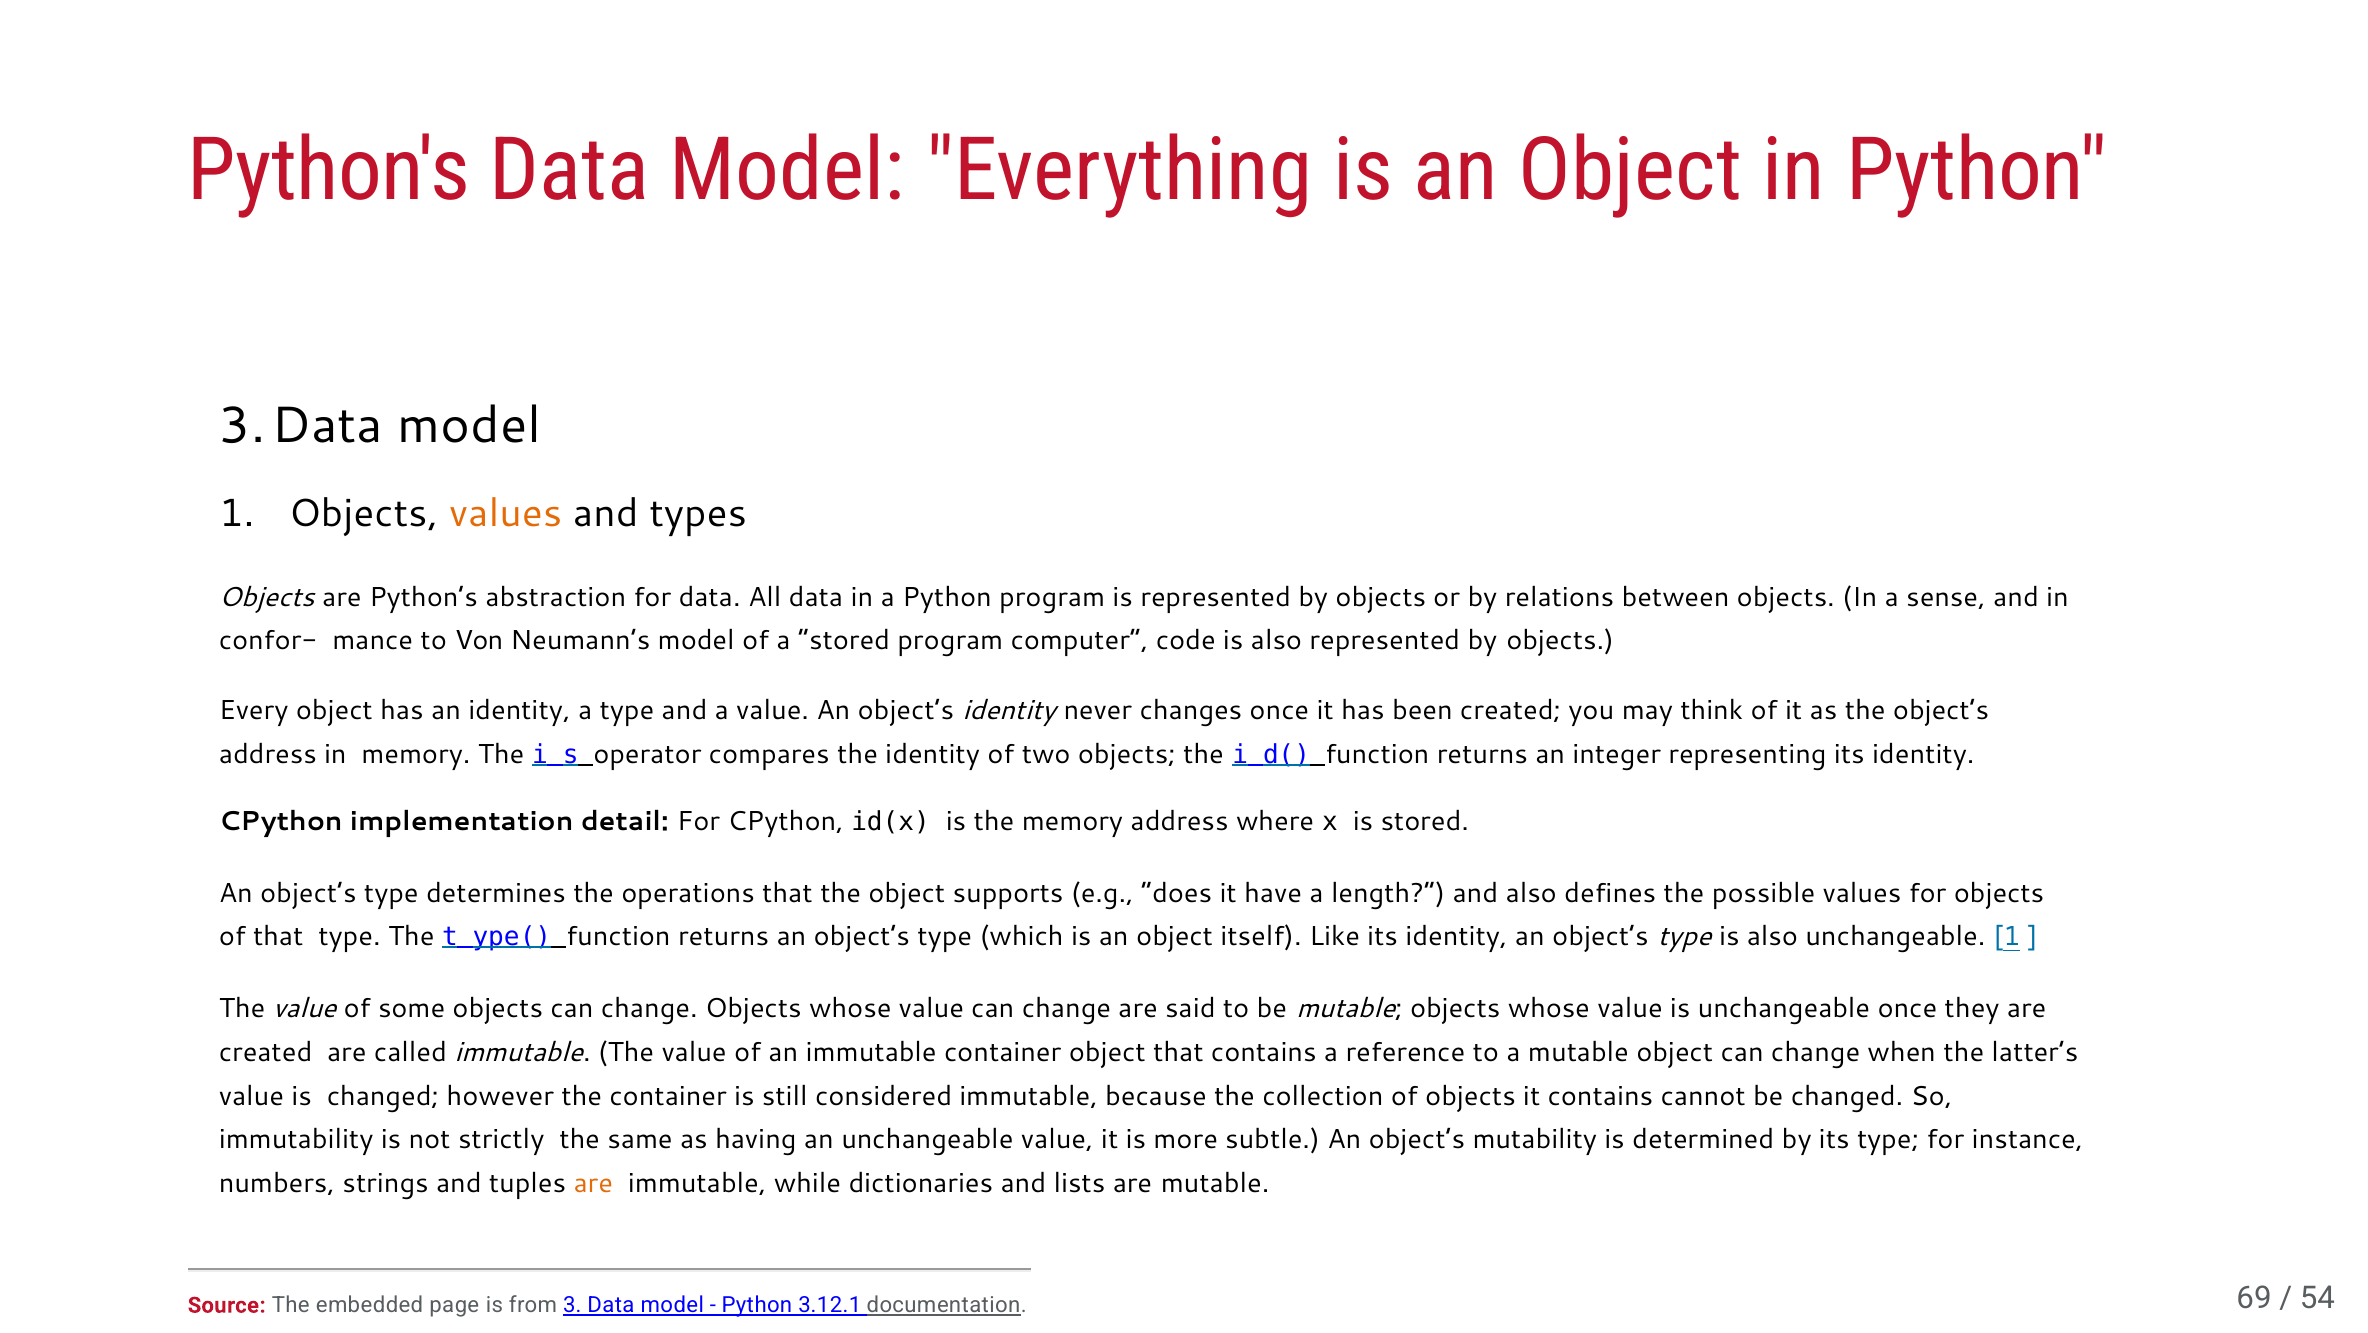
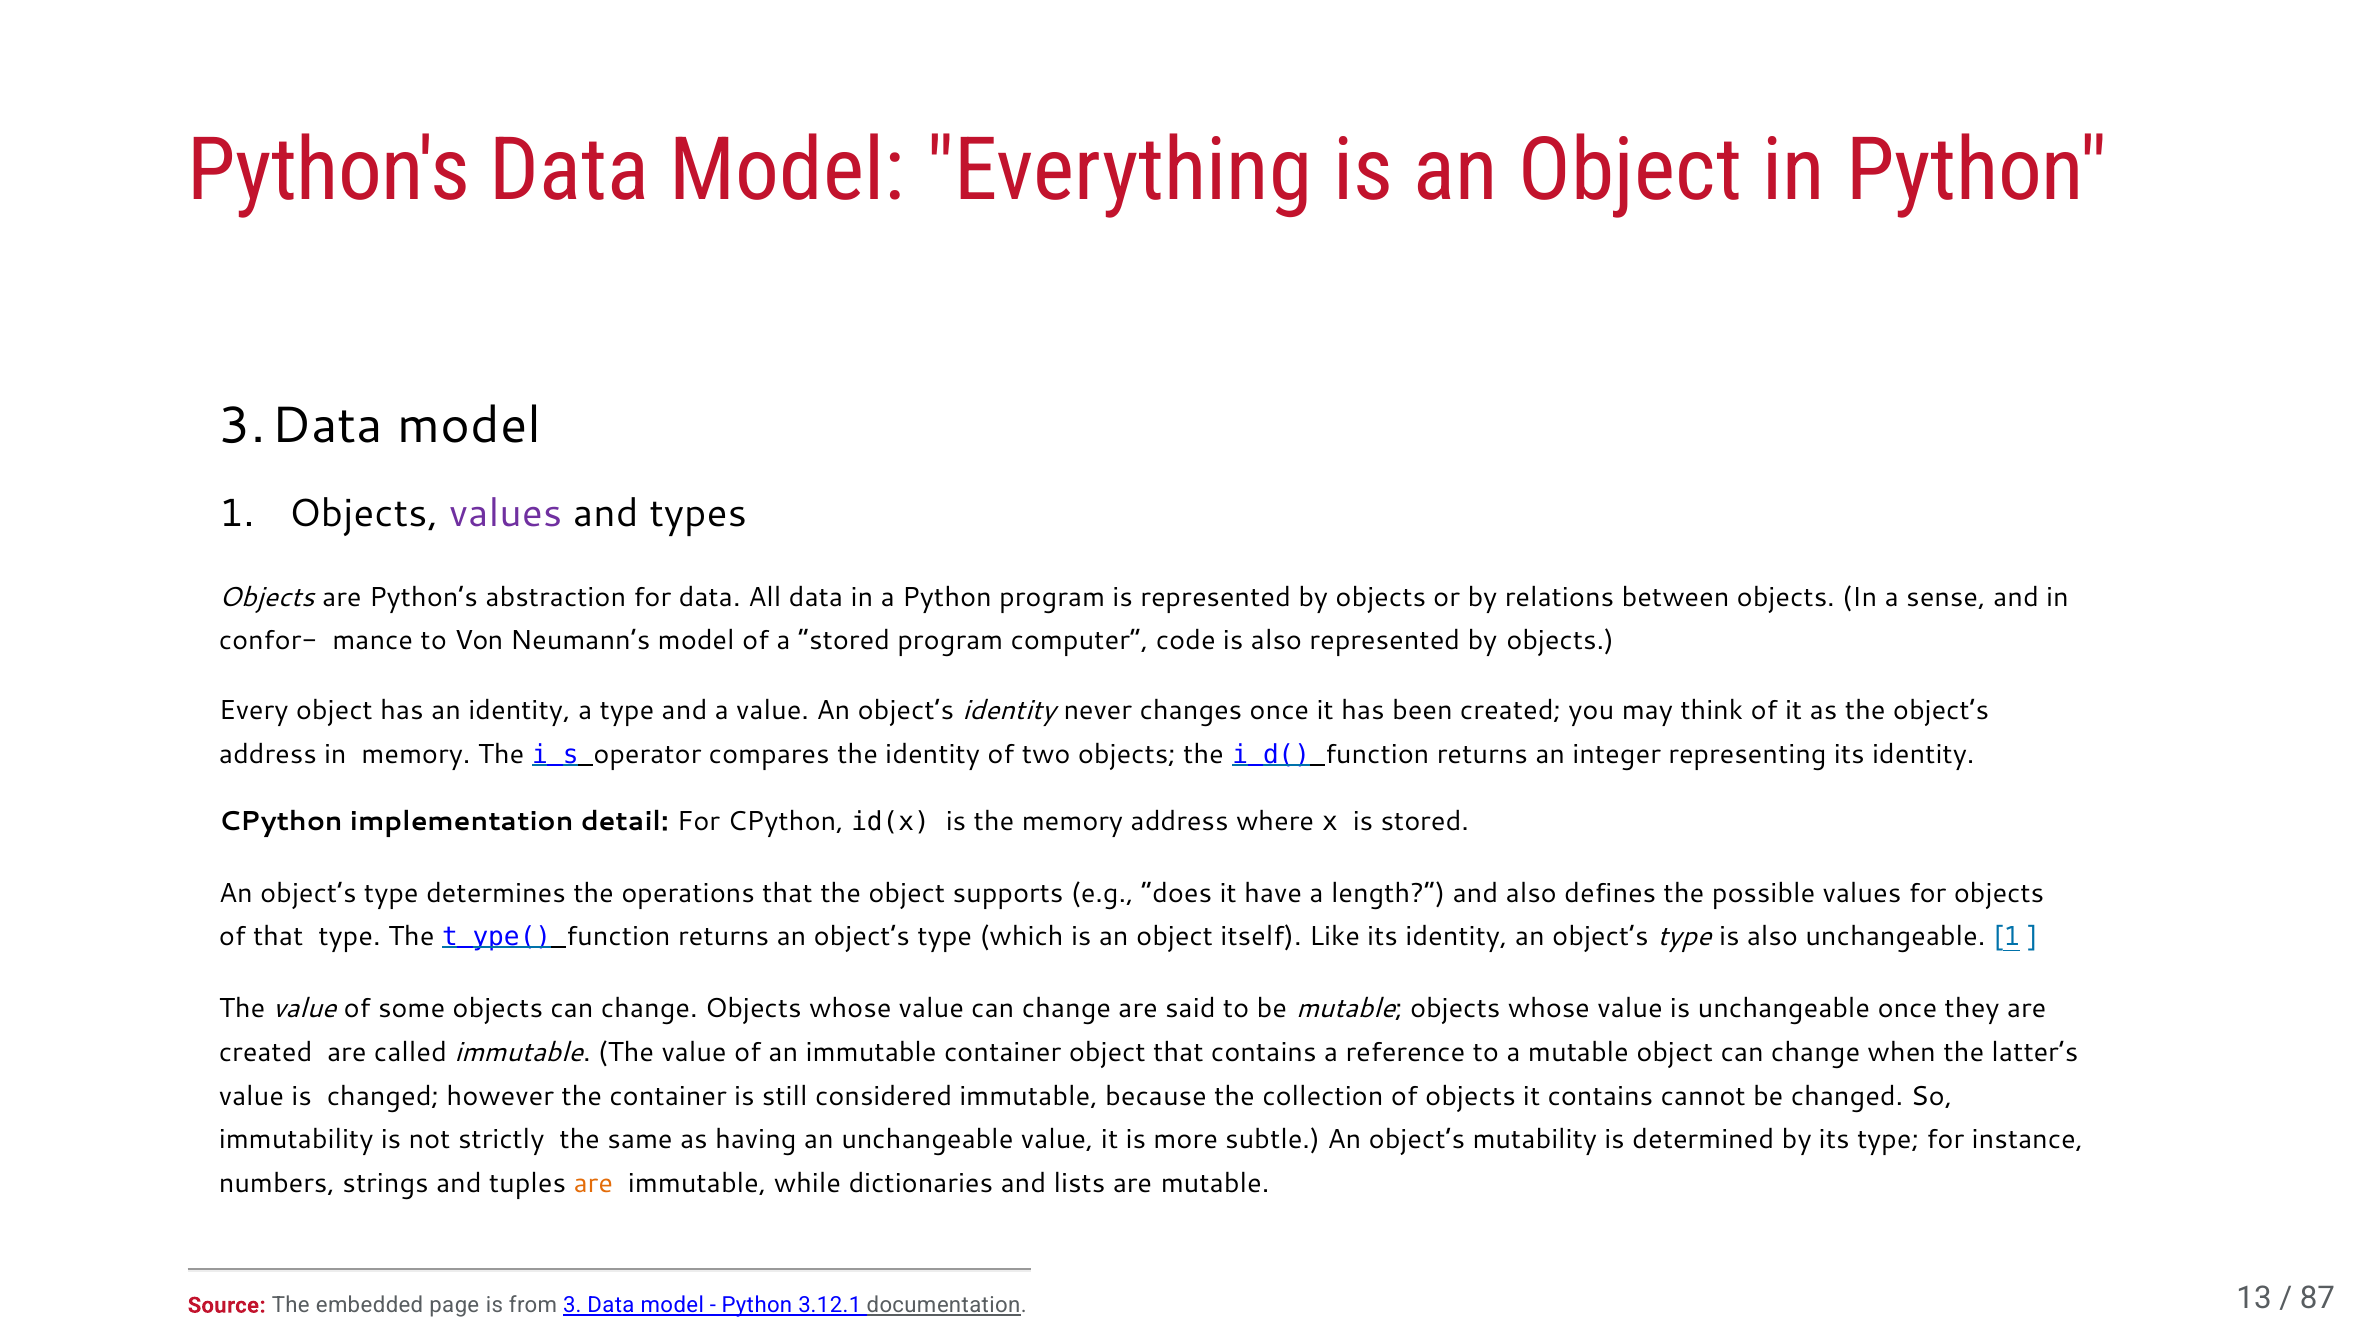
values at (506, 513) colour: orange -> purple
69: 69 -> 13
54: 54 -> 87
